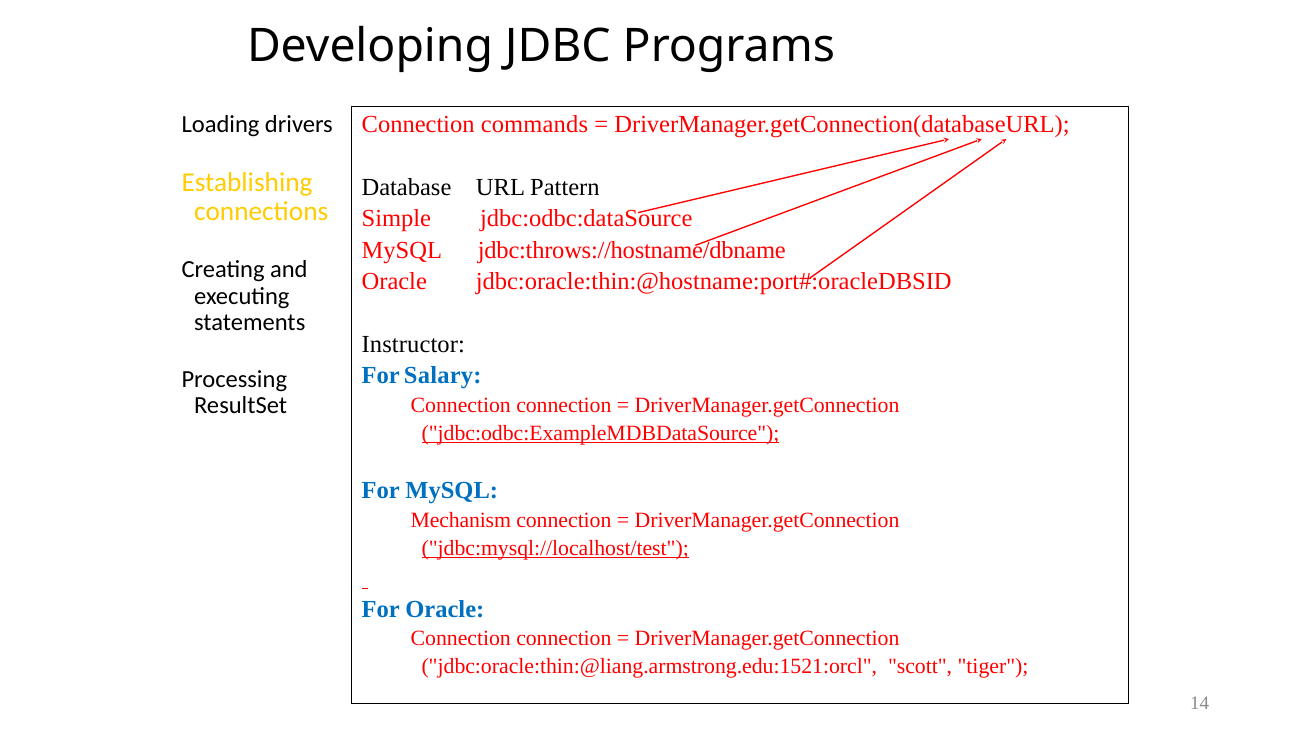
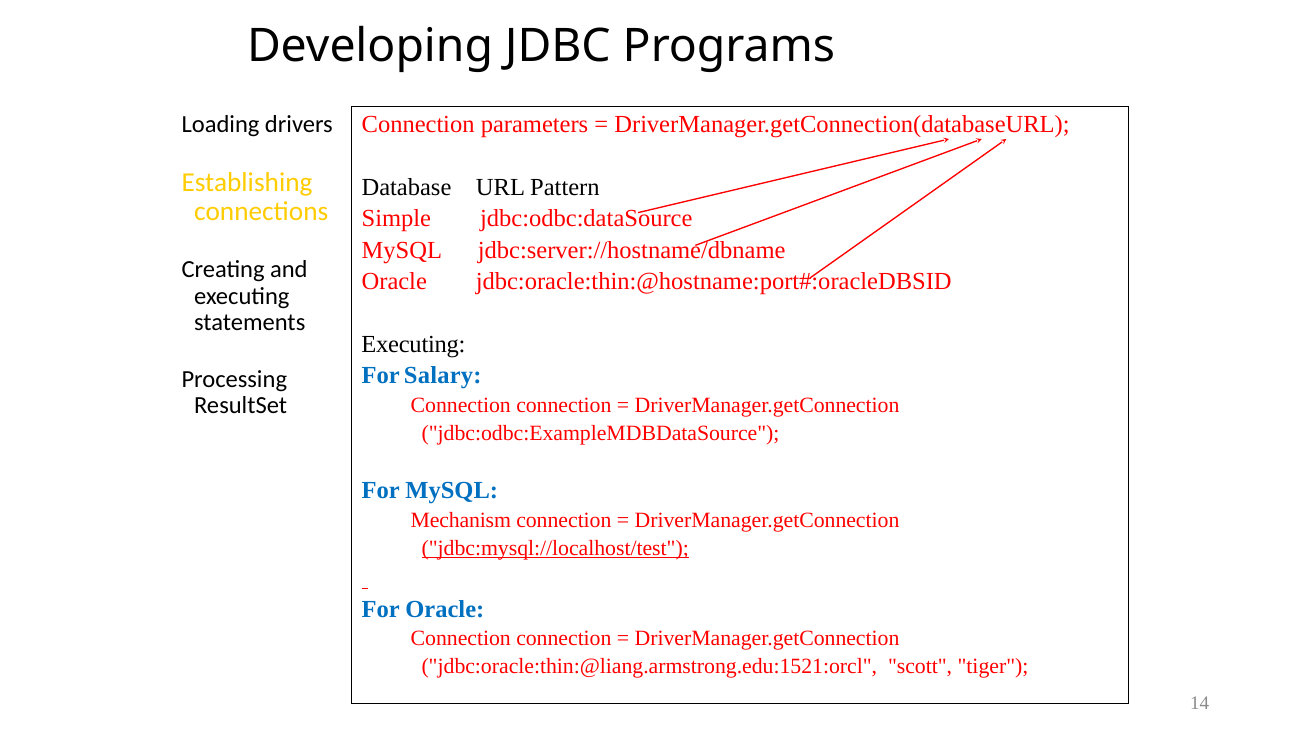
commands: commands -> parameters
jdbc:throws://hostname/dbname: jdbc:throws://hostname/dbname -> jdbc:server://hostname/dbname
Instructor at (413, 344): Instructor -> Executing
jdbc:odbc:ExampleMDBDataSource underline: present -> none
